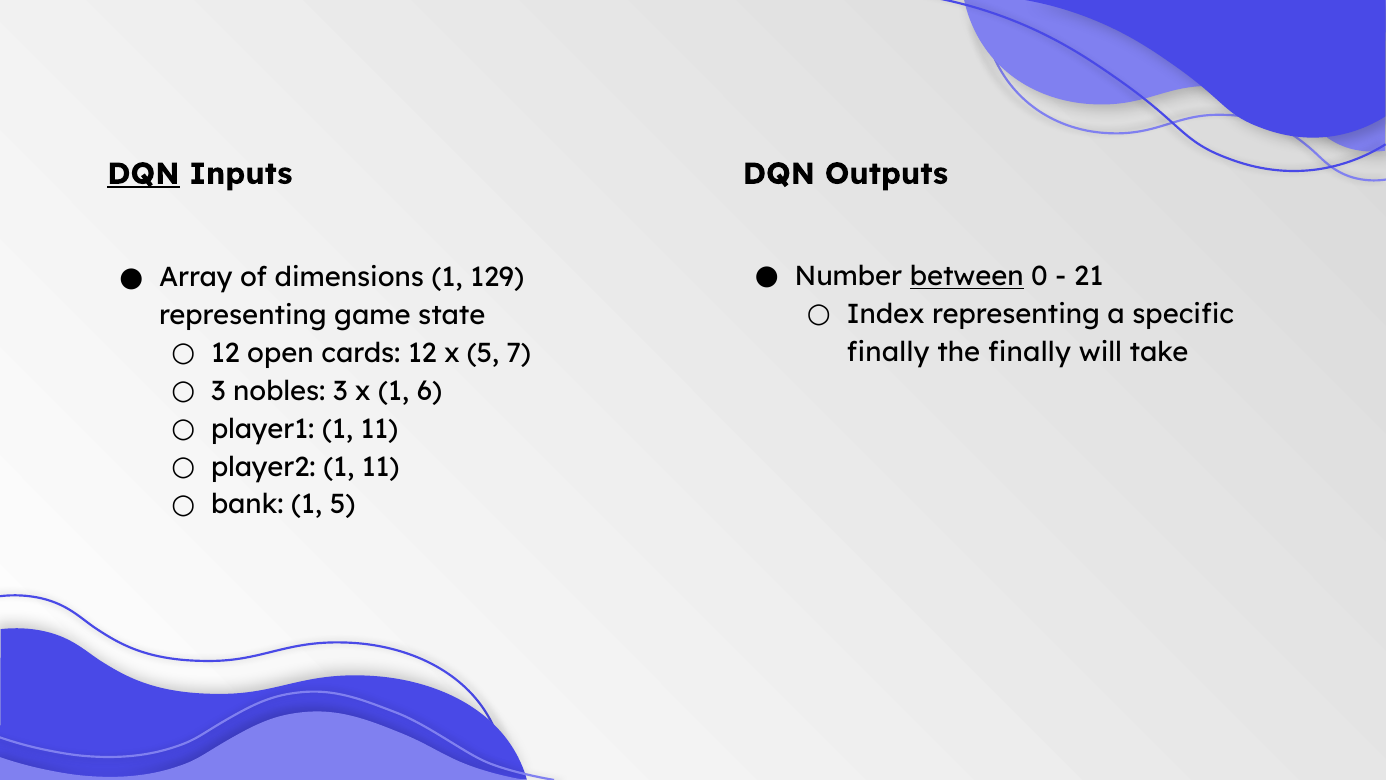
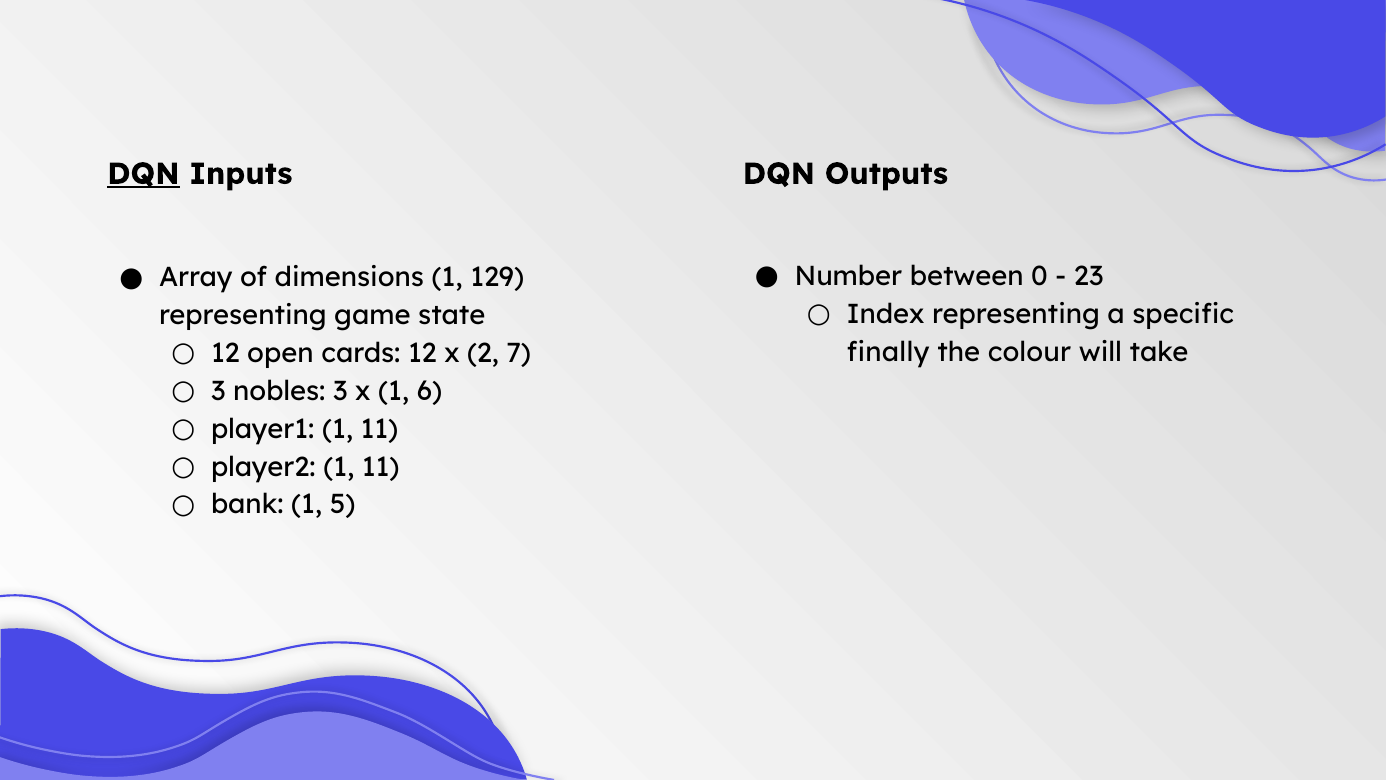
between underline: present -> none
21: 21 -> 23
x 5: 5 -> 2
the finally: finally -> colour
